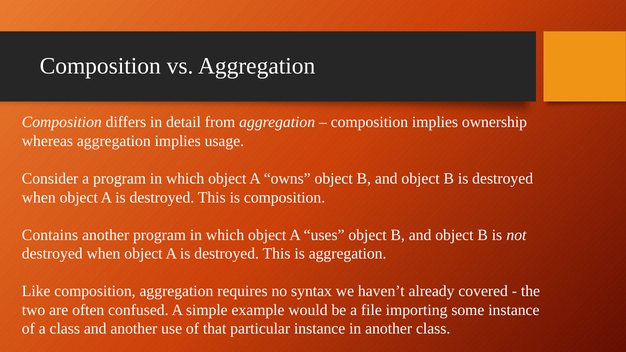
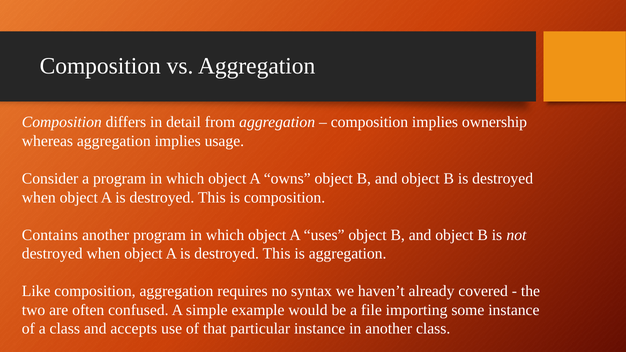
and another: another -> accepts
